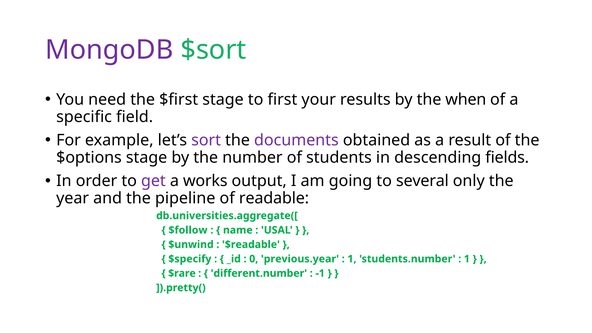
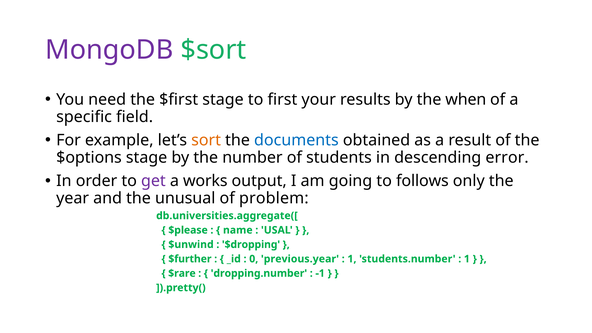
sort colour: purple -> orange
documents colour: purple -> blue
fields: fields -> error
several: several -> follows
pipeline: pipeline -> unusual
readable: readable -> problem
$follow: $follow -> $please
$readable: $readable -> $dropping
$specify: $specify -> $further
different.number: different.number -> dropping.number
